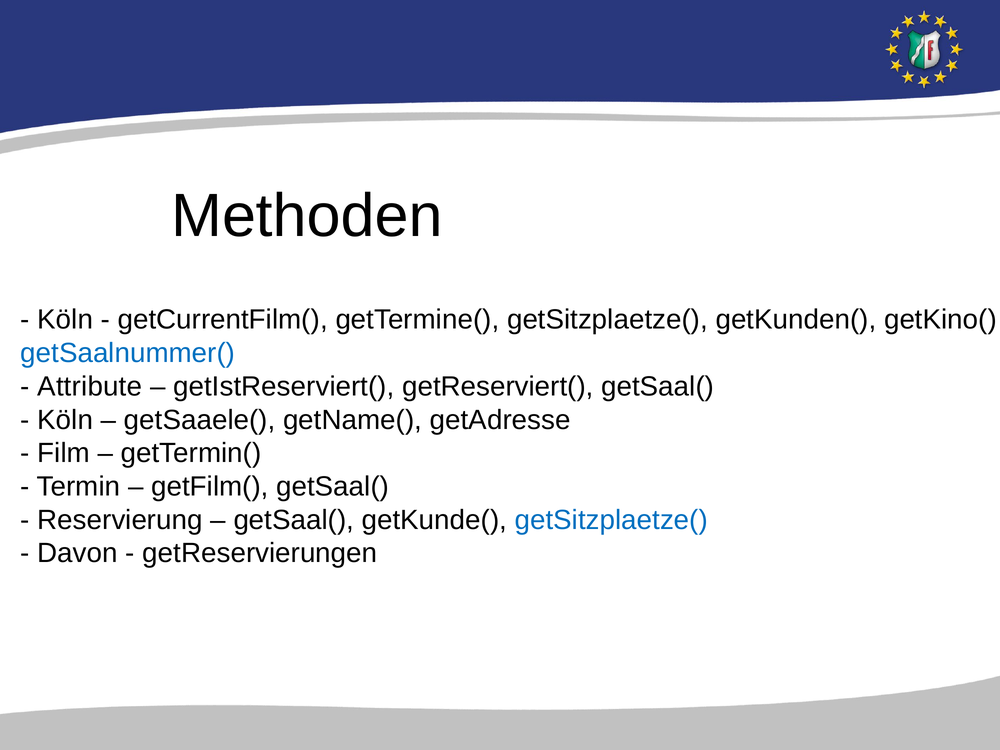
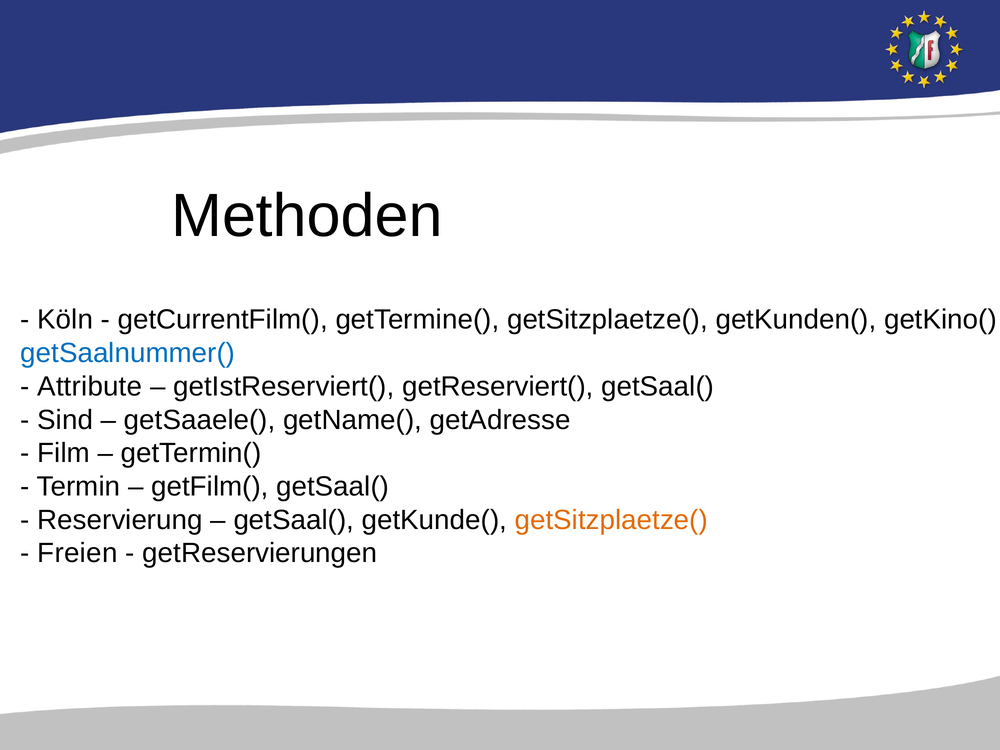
Köln at (65, 420): Köln -> Sind
getSitzplaetze( at (611, 520) colour: blue -> orange
Davon: Davon -> Freien
